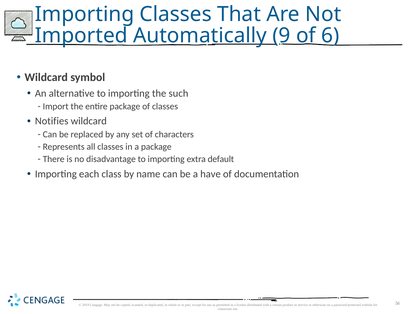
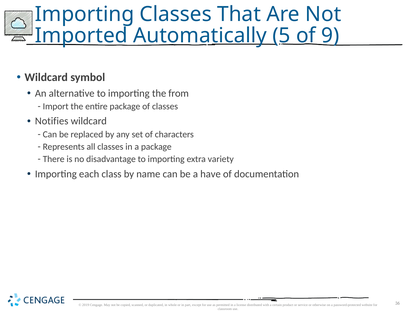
9: 9 -> 5
6: 6 -> 9
such: such -> from
default: default -> variety
